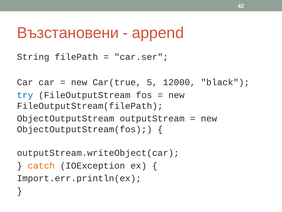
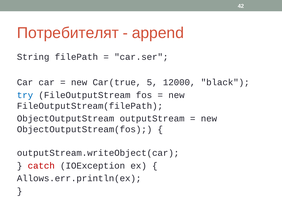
Възстановени: Възстановени -> Потребителят
catch colour: orange -> red
Import.err.println(ex: Import.err.println(ex -> Allows.err.println(ex
